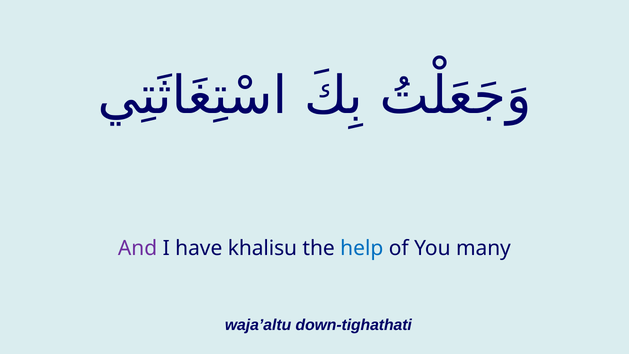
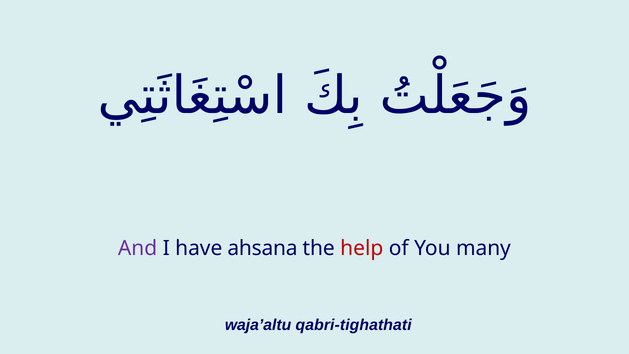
khalisu: khalisu -> ahsana
help colour: blue -> red
down-tighathati: down-tighathati -> qabri-tighathati
